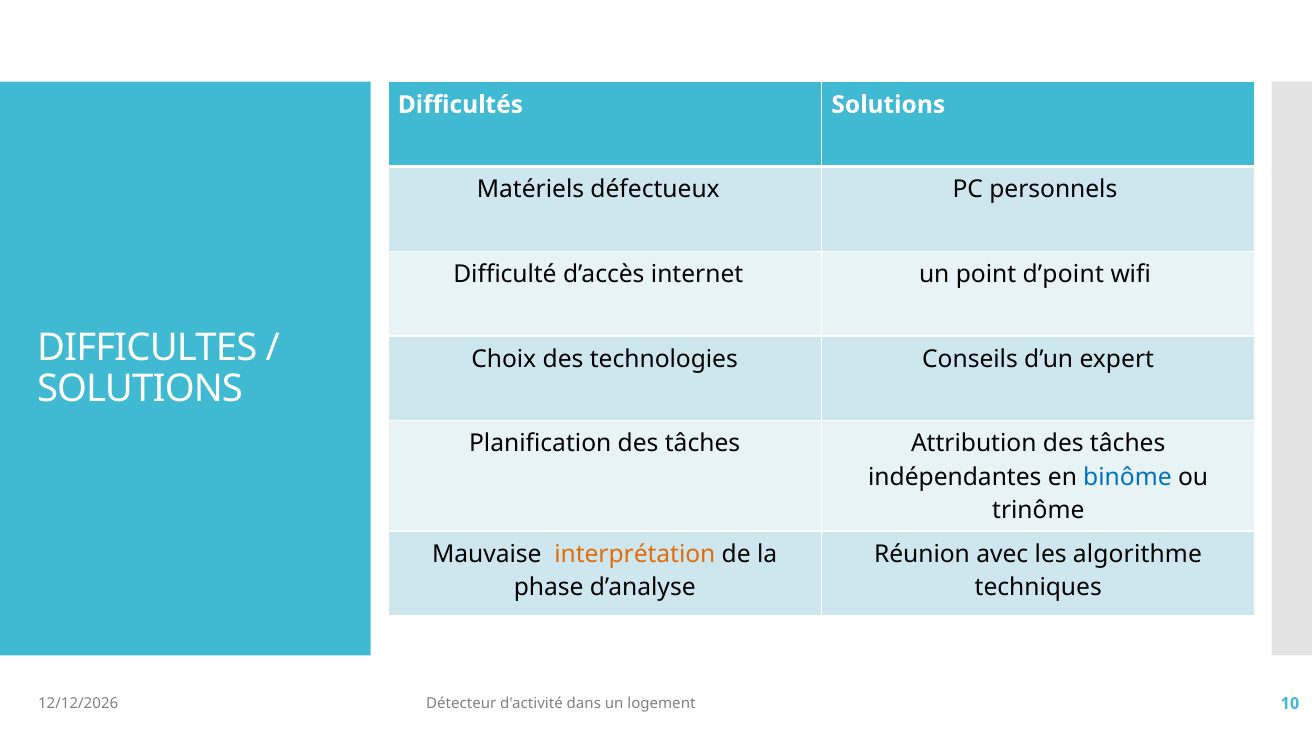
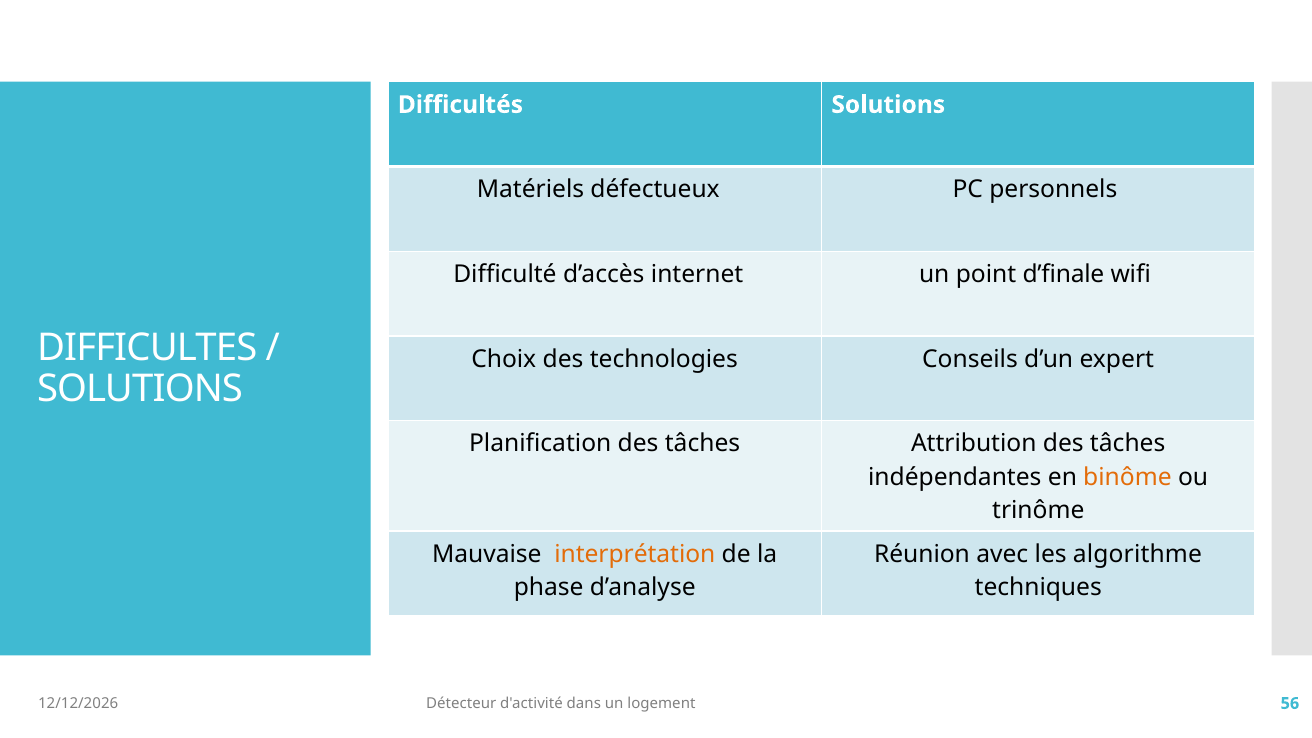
d’point: d’point -> d’finale
binôme colour: blue -> orange
10: 10 -> 56
